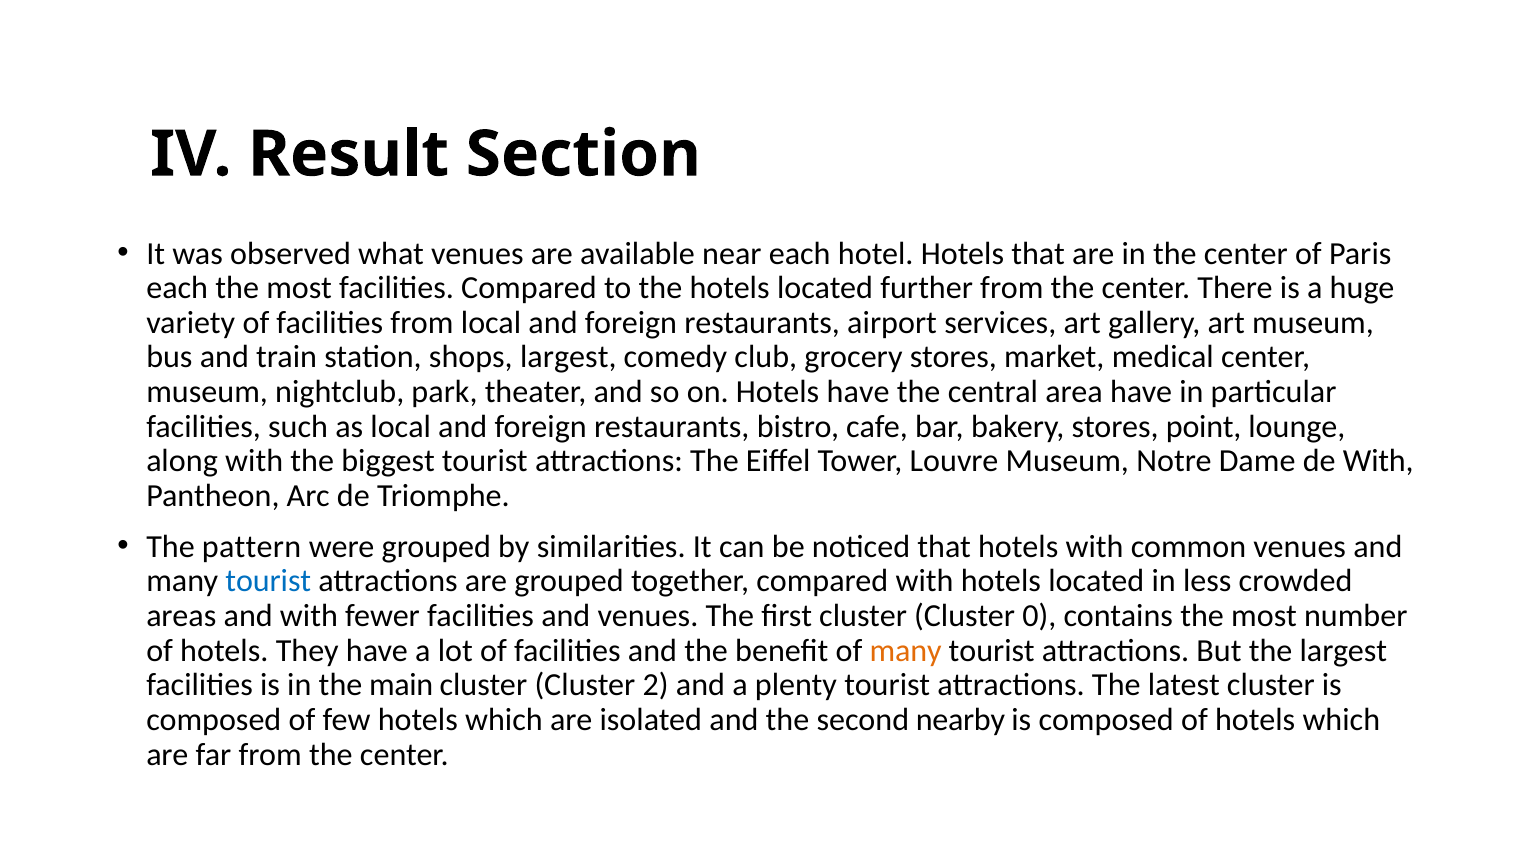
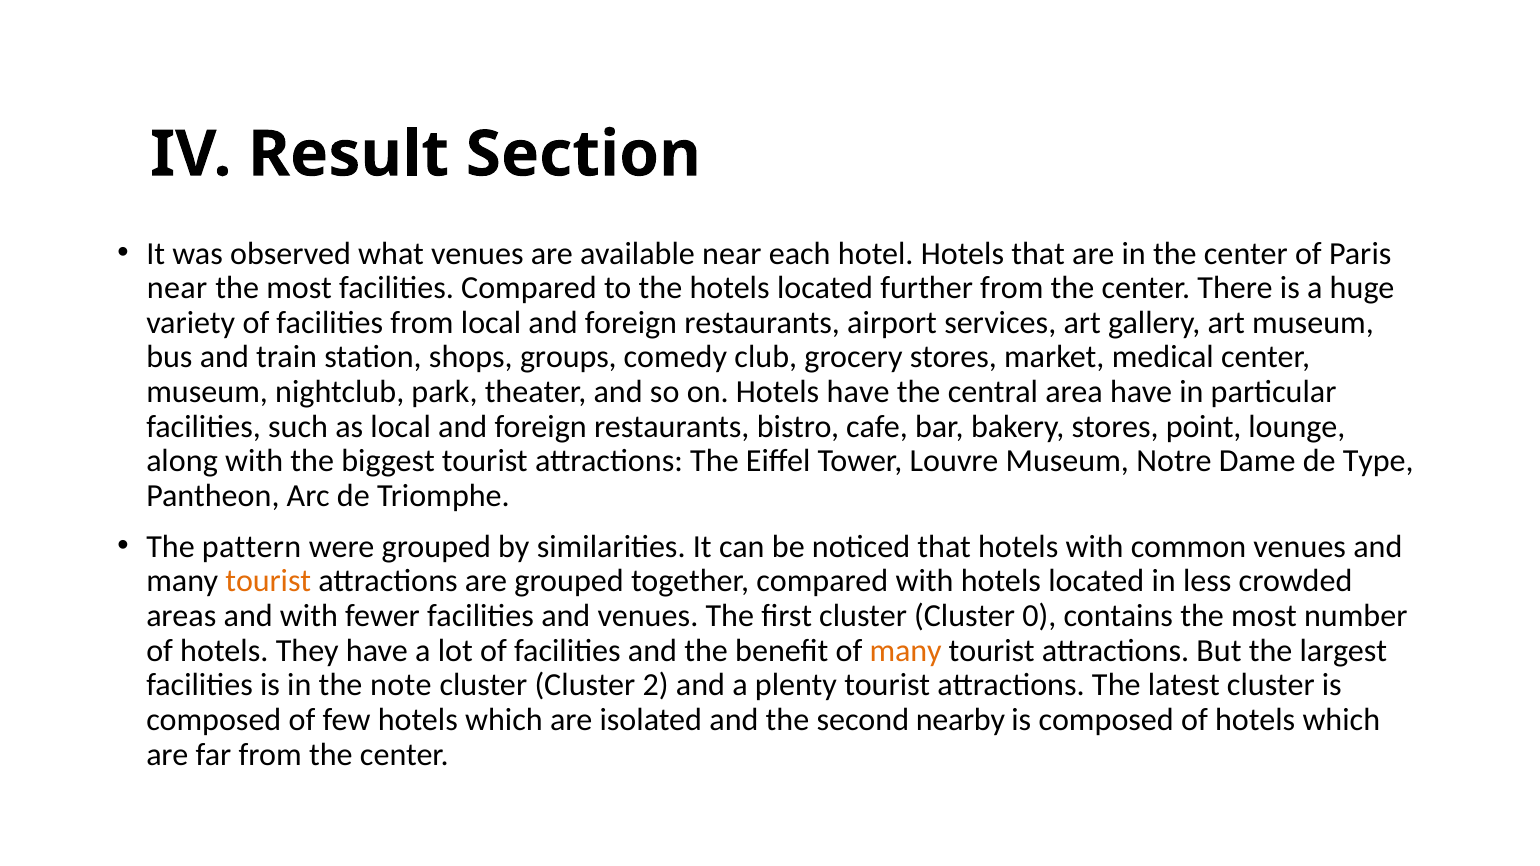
each at (177, 288): each -> near
shops largest: largest -> groups
de With: With -> Type
tourist at (268, 581) colour: blue -> orange
main: main -> note
